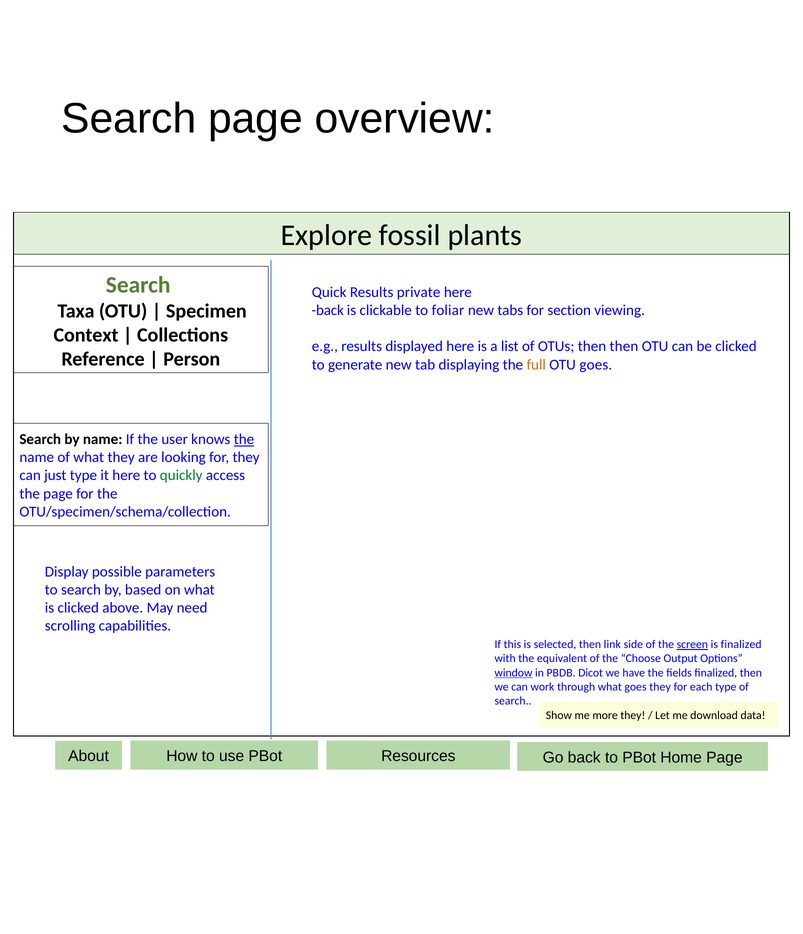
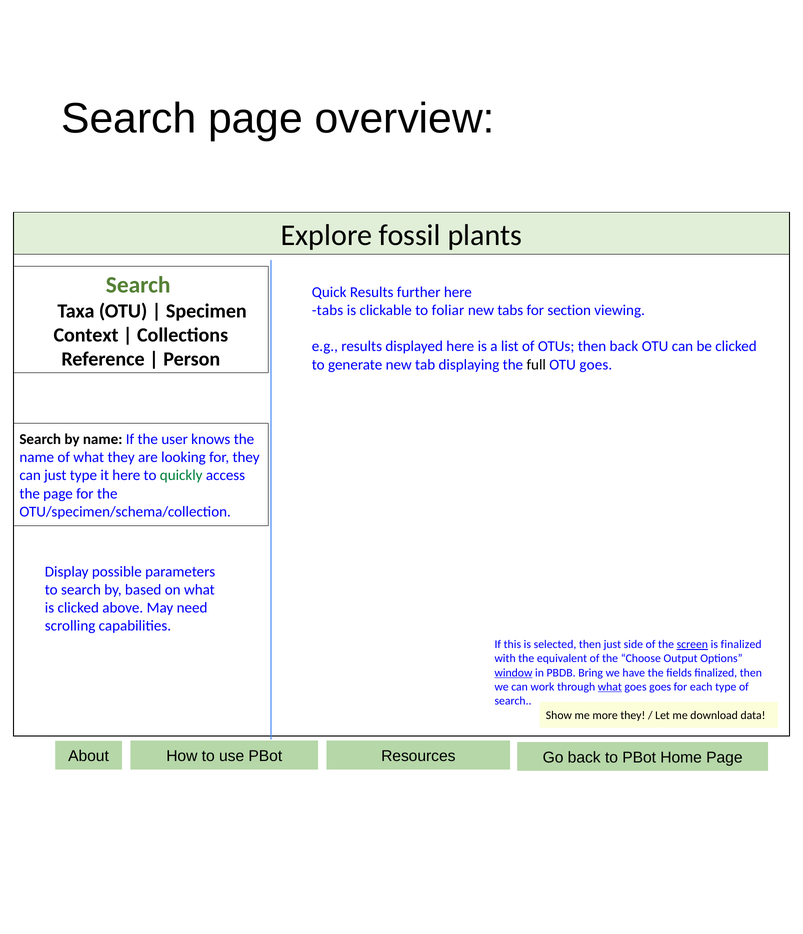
private: private -> further
back at (328, 310): back -> tabs
then then: then -> back
full colour: orange -> black
the at (244, 439) underline: present -> none
then link: link -> just
Dicot: Dicot -> Bring
what at (610, 687) underline: none -> present
goes they: they -> goes
